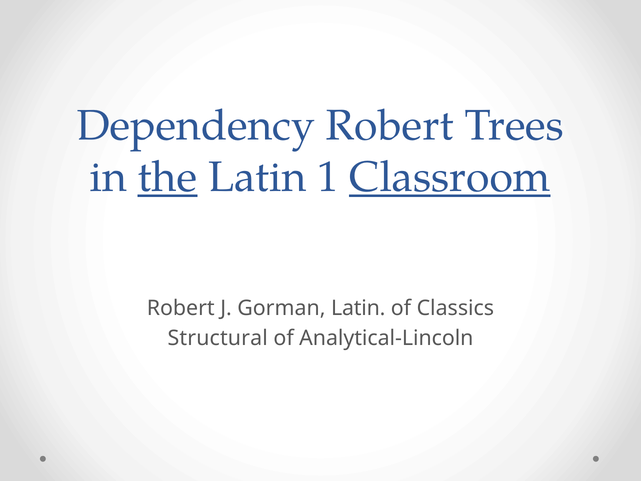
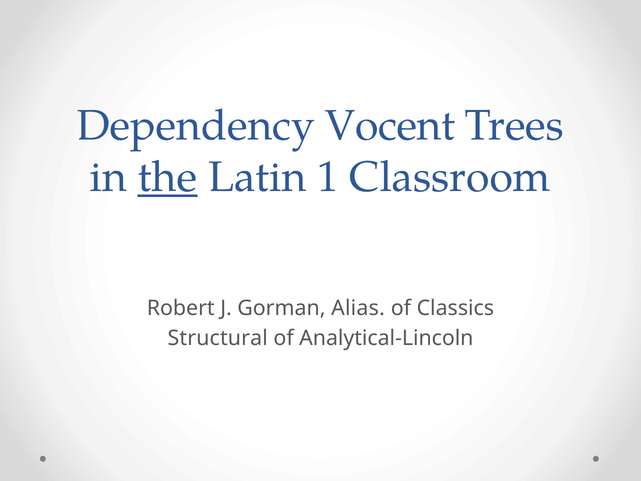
Dependency Robert: Robert -> Vocent
Classroom underline: present -> none
Gorman Latin: Latin -> Alias
